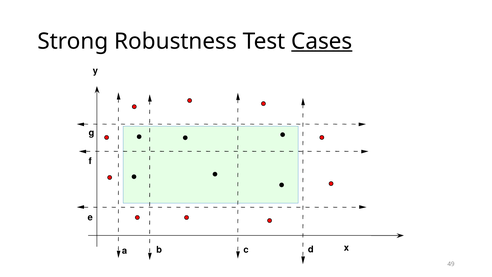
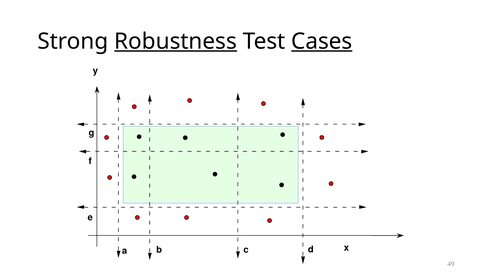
Robustness underline: none -> present
